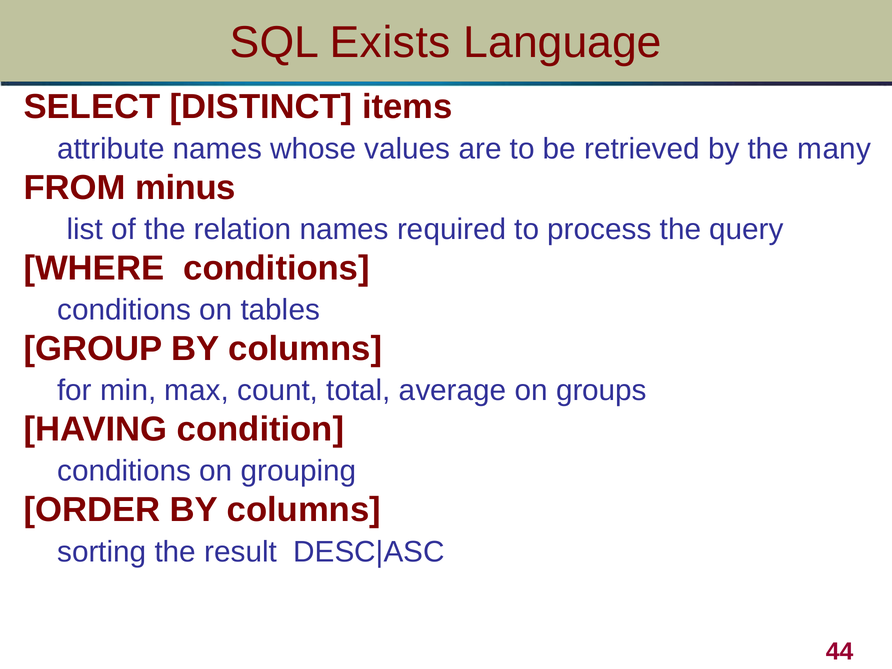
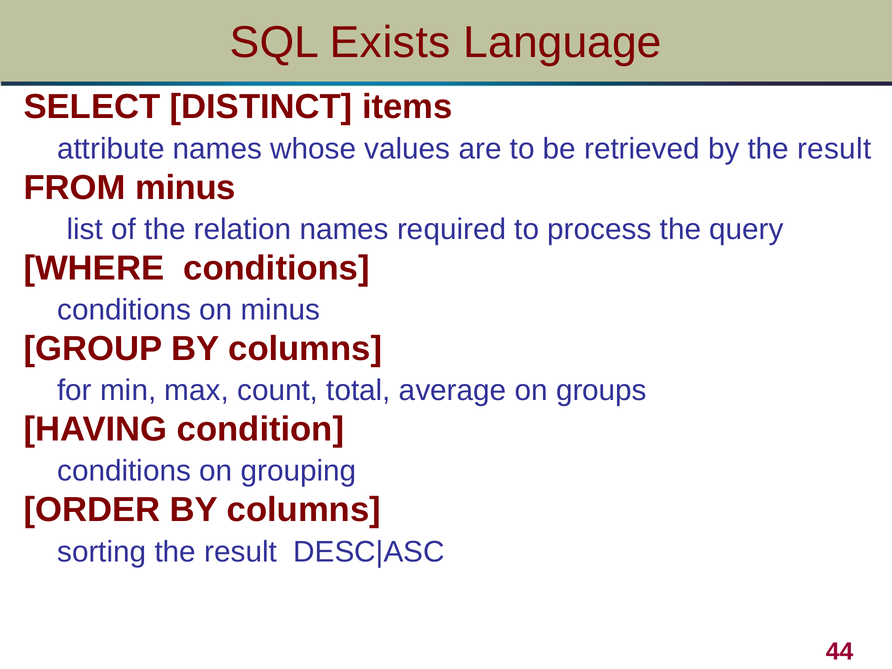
by the many: many -> result
on tables: tables -> minus
